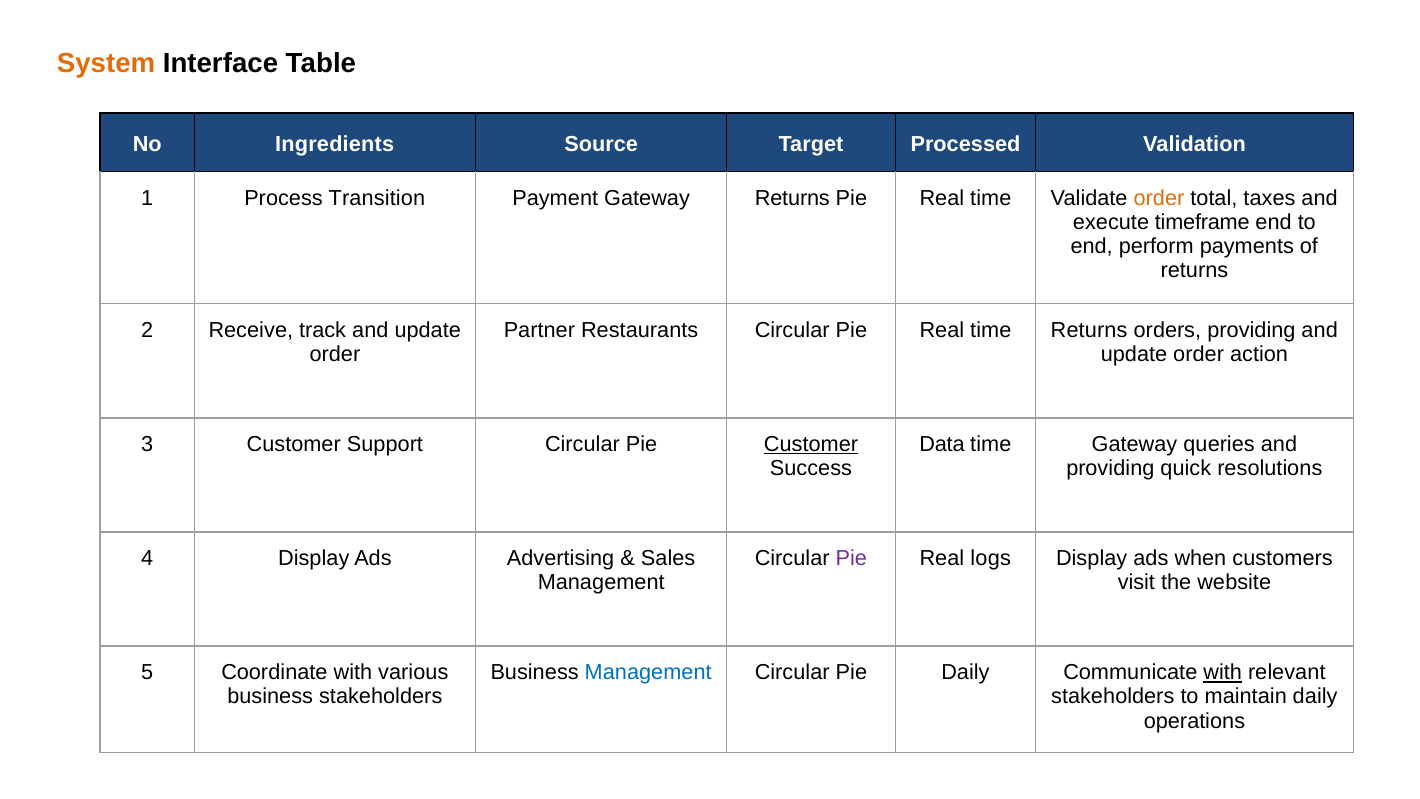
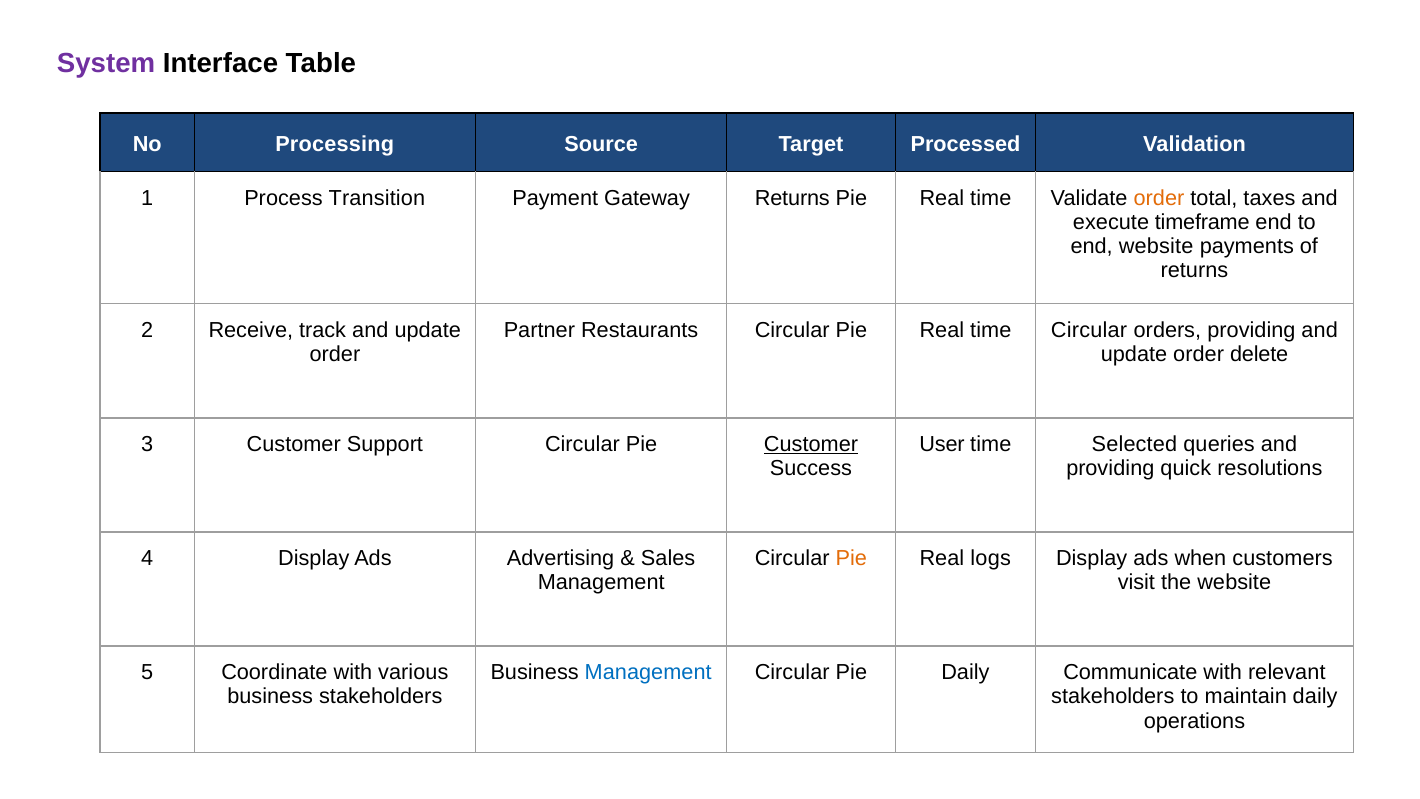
System colour: orange -> purple
Ingredients: Ingredients -> Processing
end perform: perform -> website
time Returns: Returns -> Circular
action: action -> delete
Data: Data -> User
time Gateway: Gateway -> Selected
Pie at (851, 558) colour: purple -> orange
with at (1223, 672) underline: present -> none
